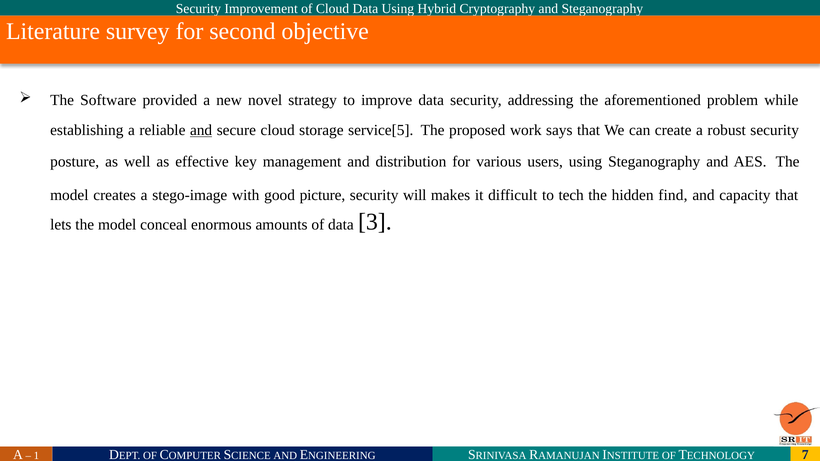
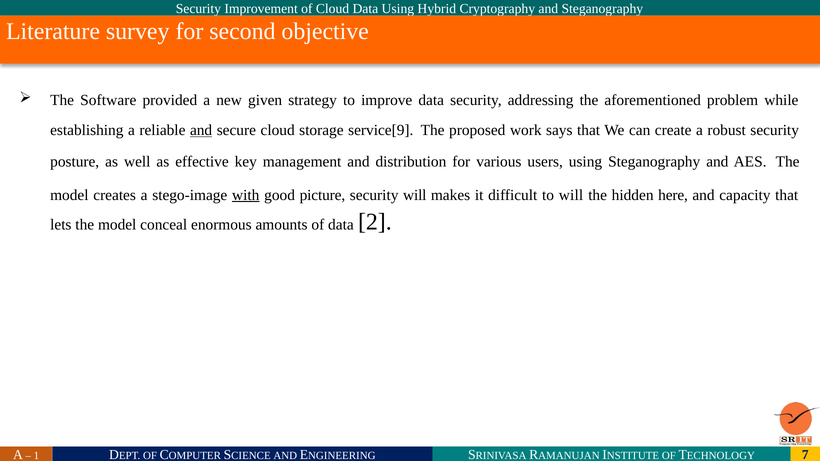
novel: novel -> given
service[5: service[5 -> service[9
with underline: none -> present
to tech: tech -> will
find: find -> here
3: 3 -> 2
